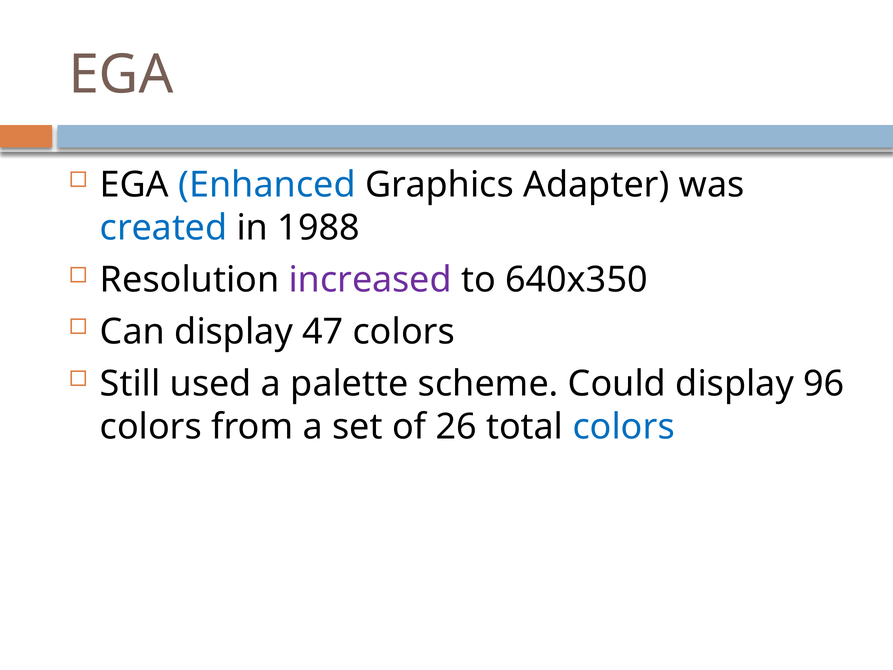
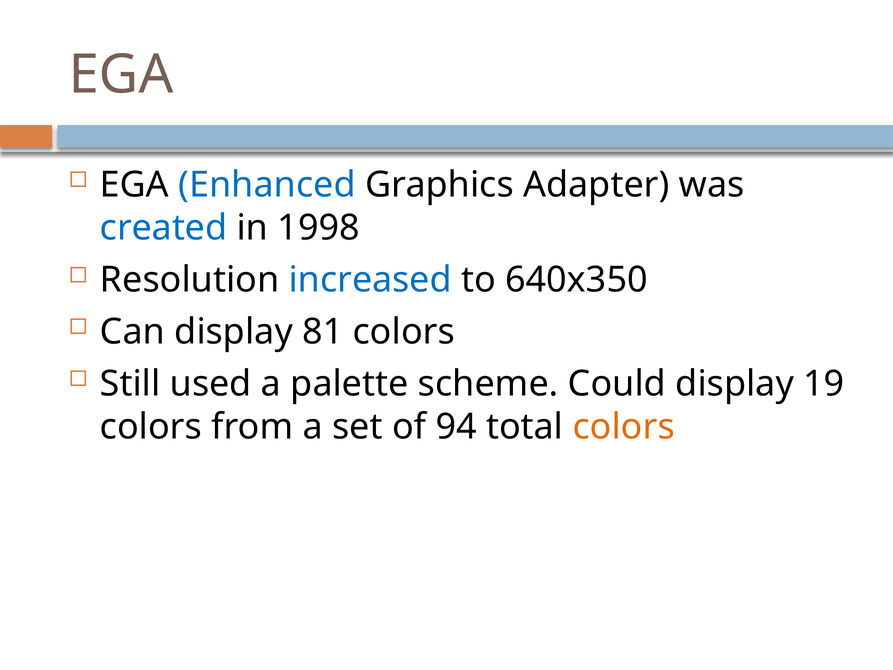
1988: 1988 -> 1998
increased colour: purple -> blue
47: 47 -> 81
96: 96 -> 19
26: 26 -> 94
colors at (624, 427) colour: blue -> orange
